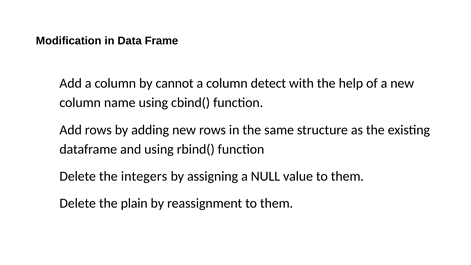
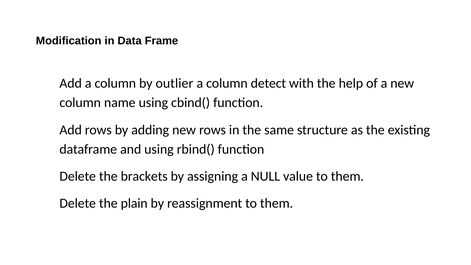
cannot: cannot -> outlier
integers: integers -> brackets
